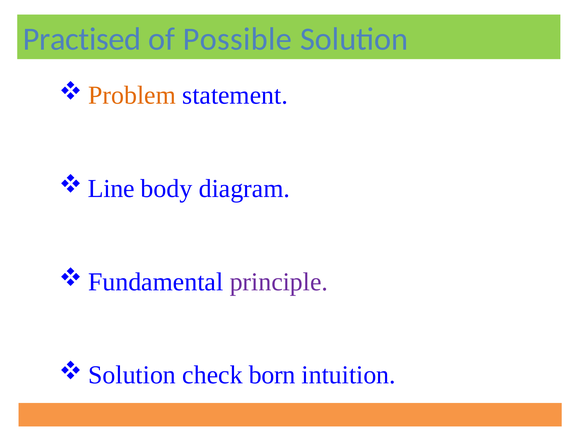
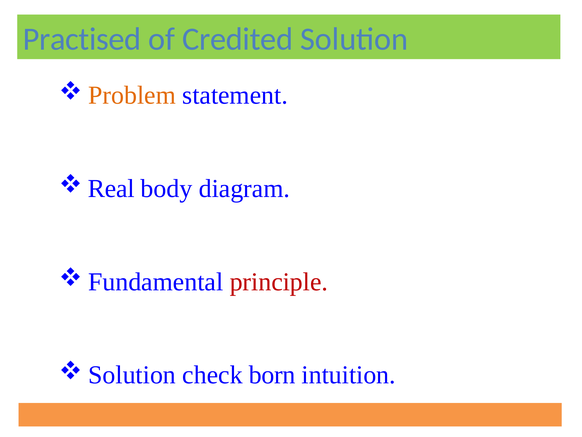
Possible: Possible -> Credited
Line: Line -> Real
principle colour: purple -> red
